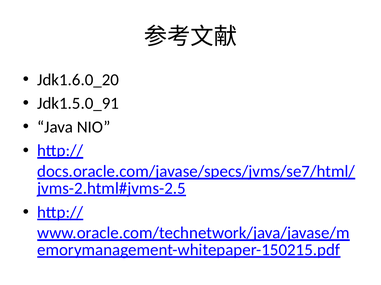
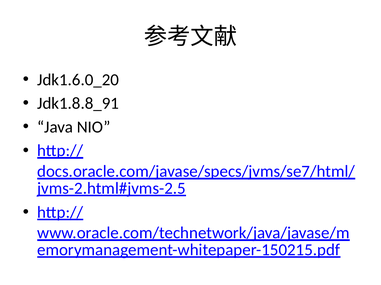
Jdk1.5.0_91: Jdk1.5.0_91 -> Jdk1.8.8_91
